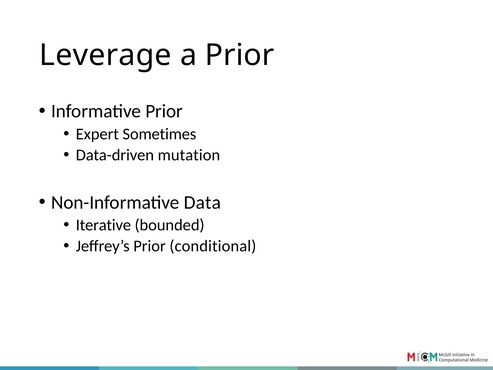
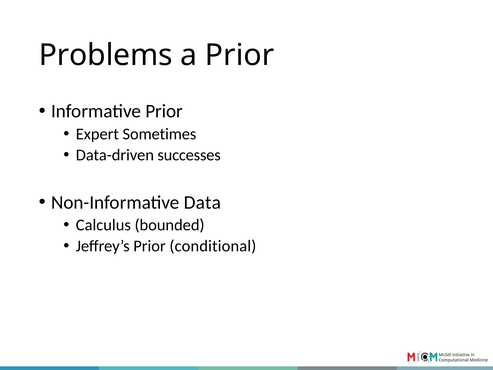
Leverage: Leverage -> Problems
mutation: mutation -> successes
Iterative: Iterative -> Calculus
